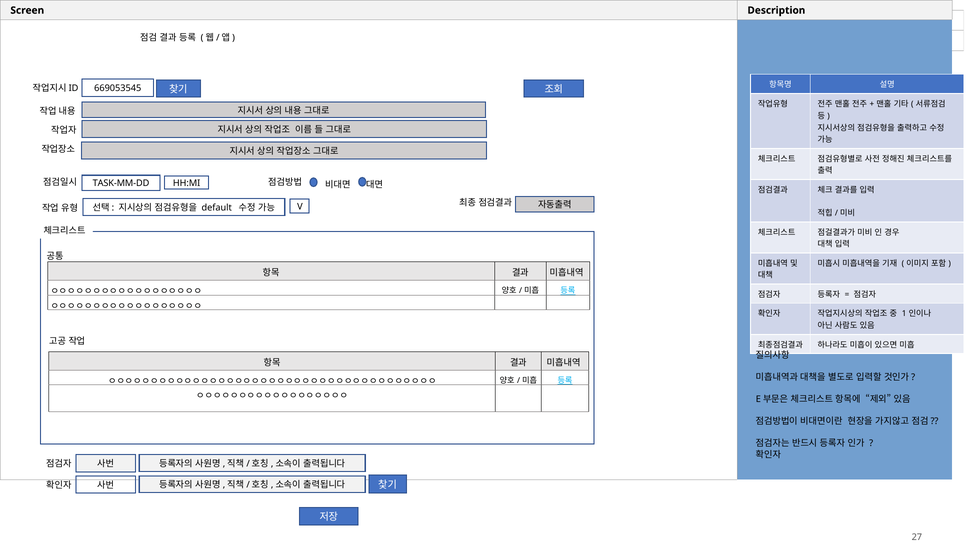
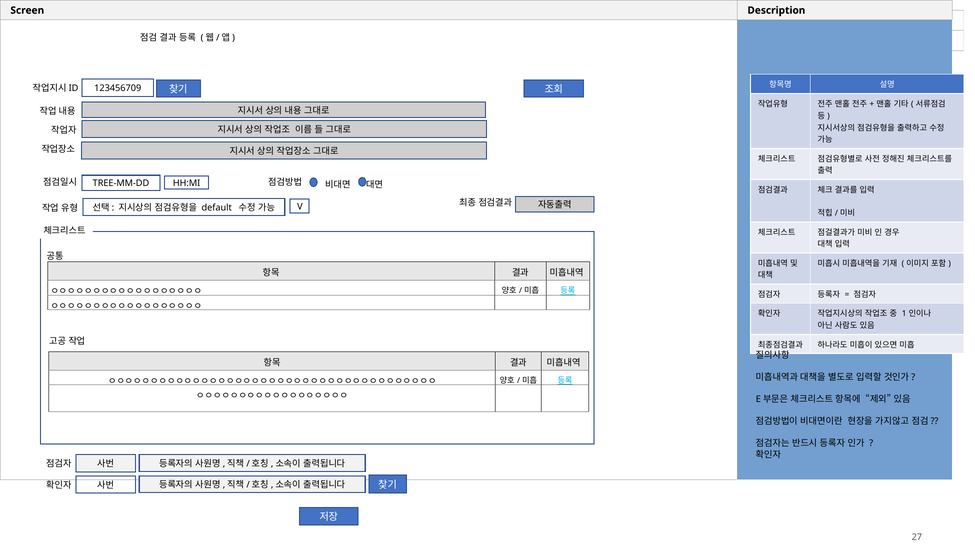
669053545: 669053545 -> 123456709
TASK-MM-DD: TASK-MM-DD -> TREE-MM-DD
